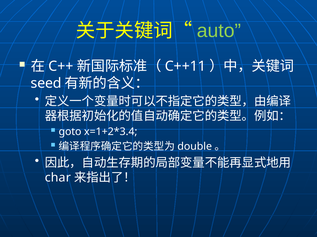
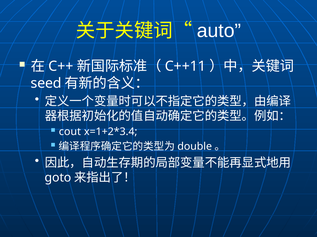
auto colour: light green -> white
goto: goto -> cout
char: char -> goto
